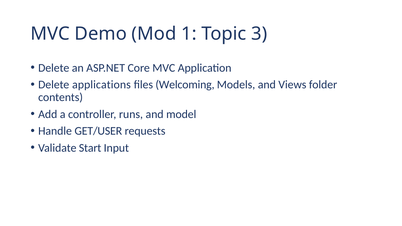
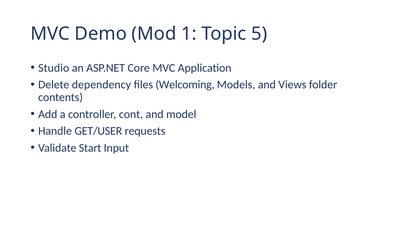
3: 3 -> 5
Delete at (54, 68): Delete -> Studio
applications: applications -> dependency
runs: runs -> cont
